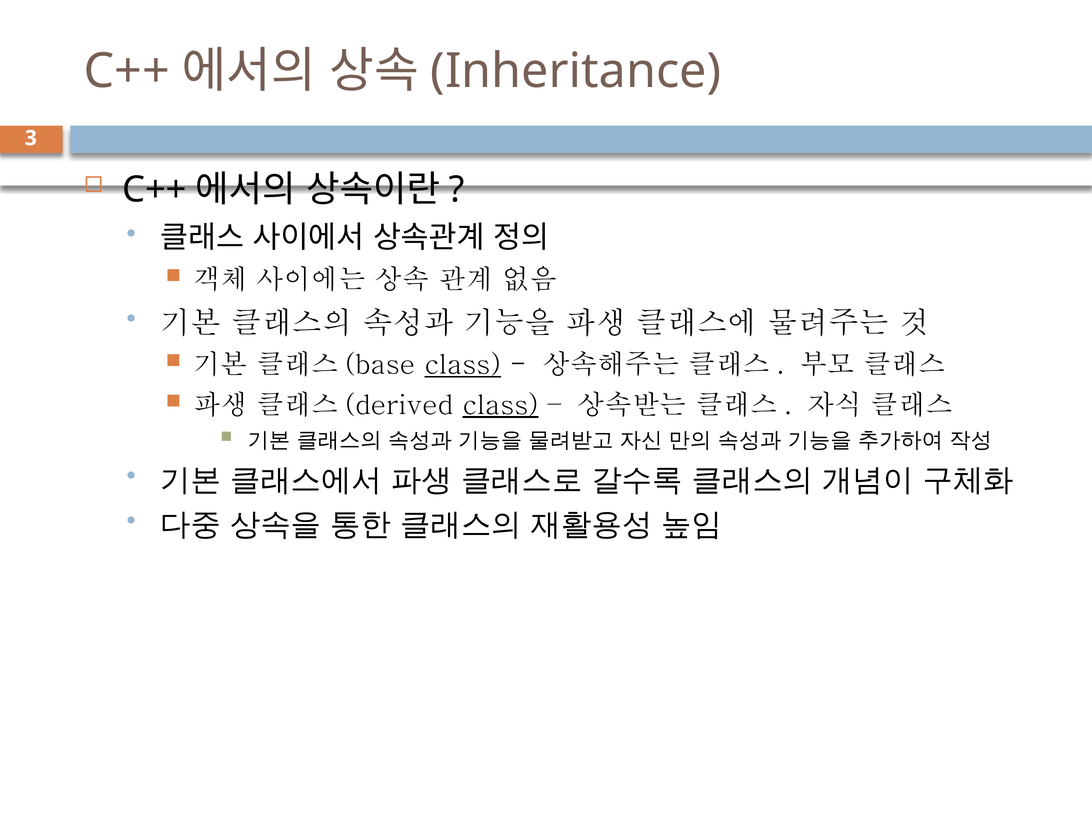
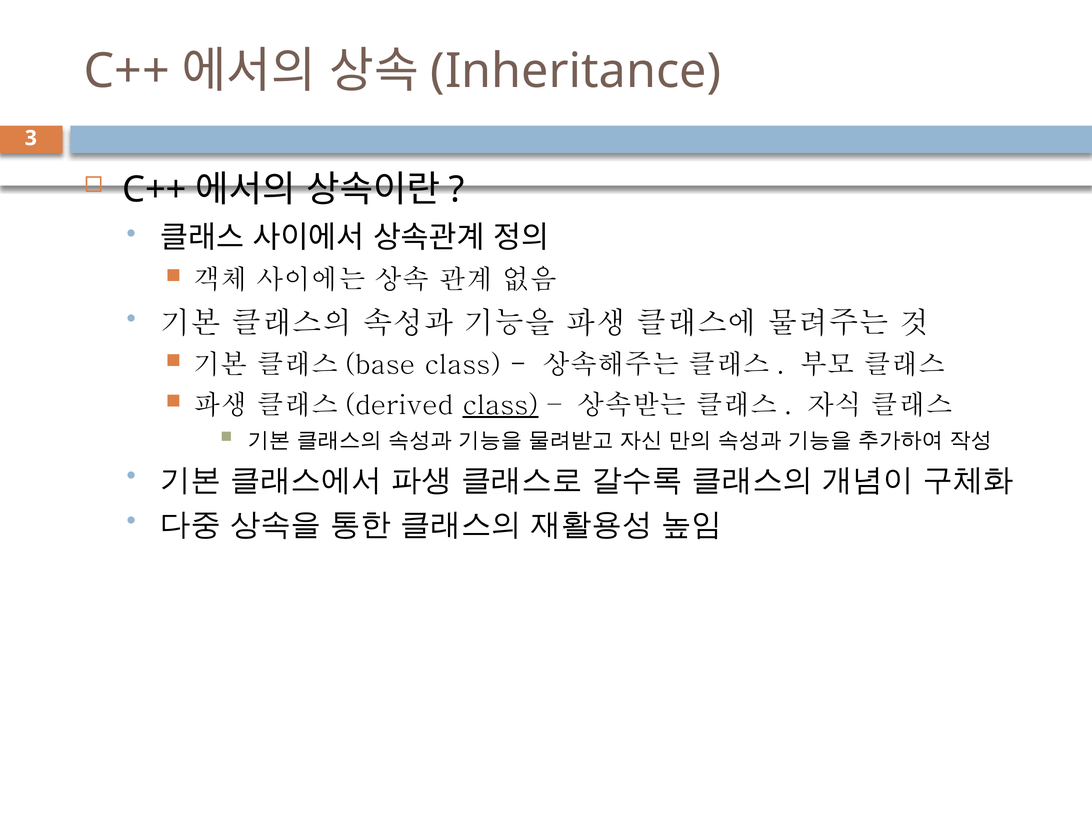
class at (463, 365) underline: present -> none
